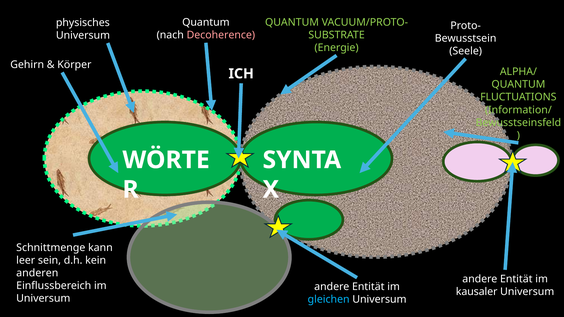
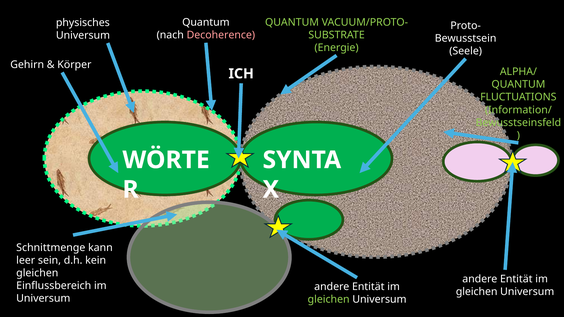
anderen at (37, 273): anderen -> gleichen
kausaler at (477, 292): kausaler -> gleichen
gleichen at (329, 300) colour: light blue -> light green
